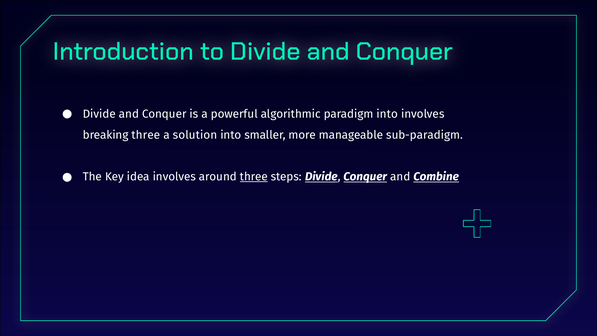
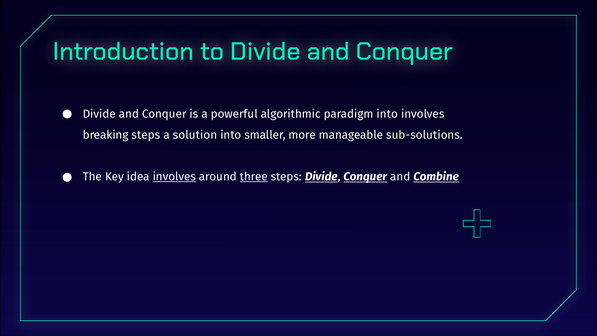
breaking three: three -> steps
sub-paradigm: sub-paradigm -> sub-solutions
involves at (174, 177) underline: none -> present
